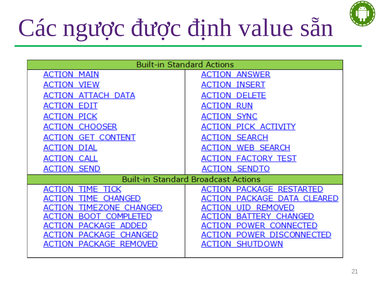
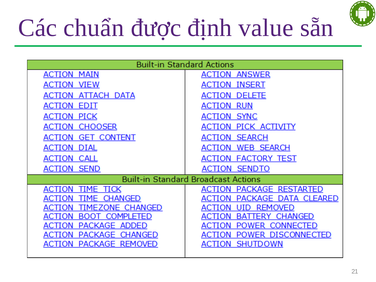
ngược: ngược -> chuẩn
